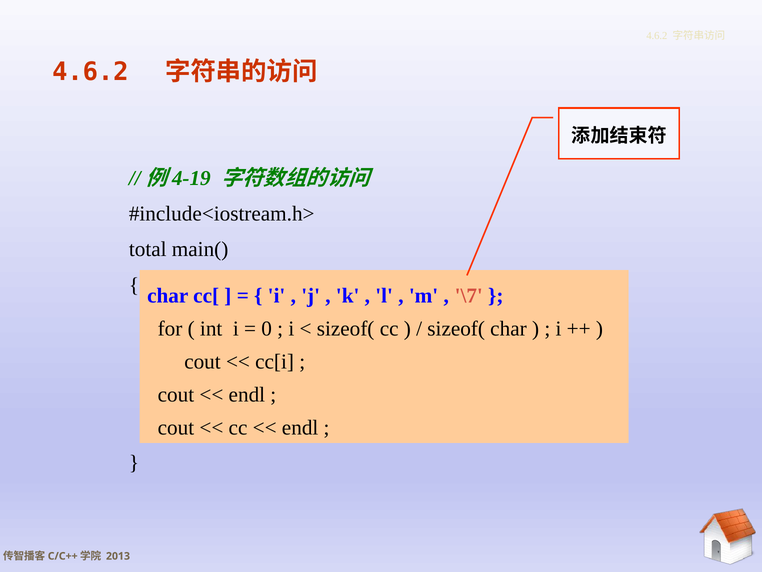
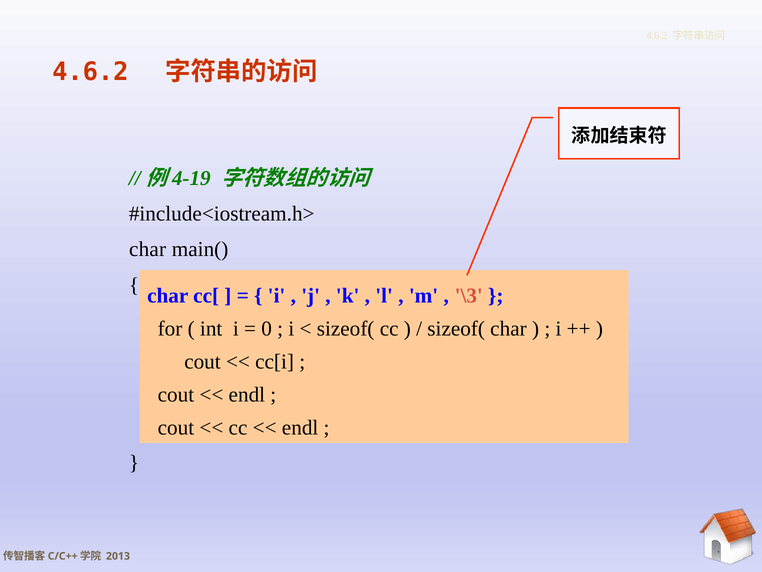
total at (148, 249): total -> char
\7: \7 -> \3
